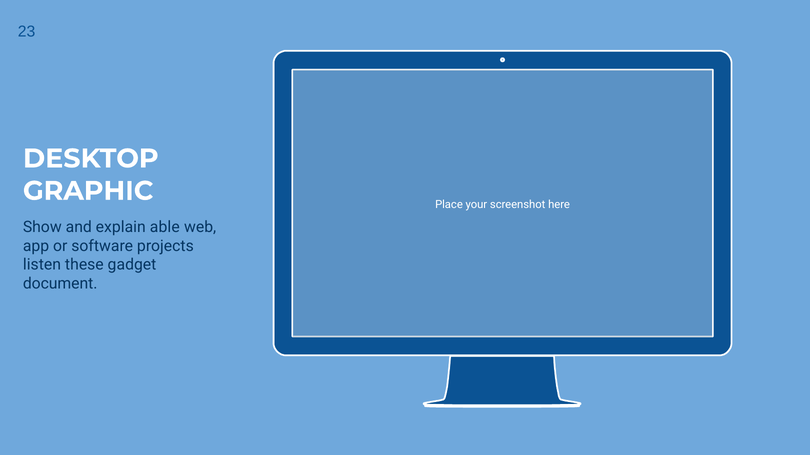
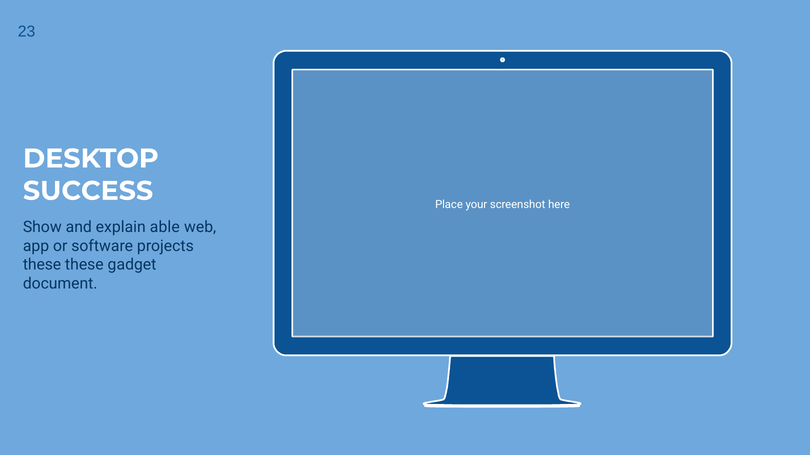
GRAPHIC: GRAPHIC -> SUCCESS
listen at (42, 265): listen -> these
